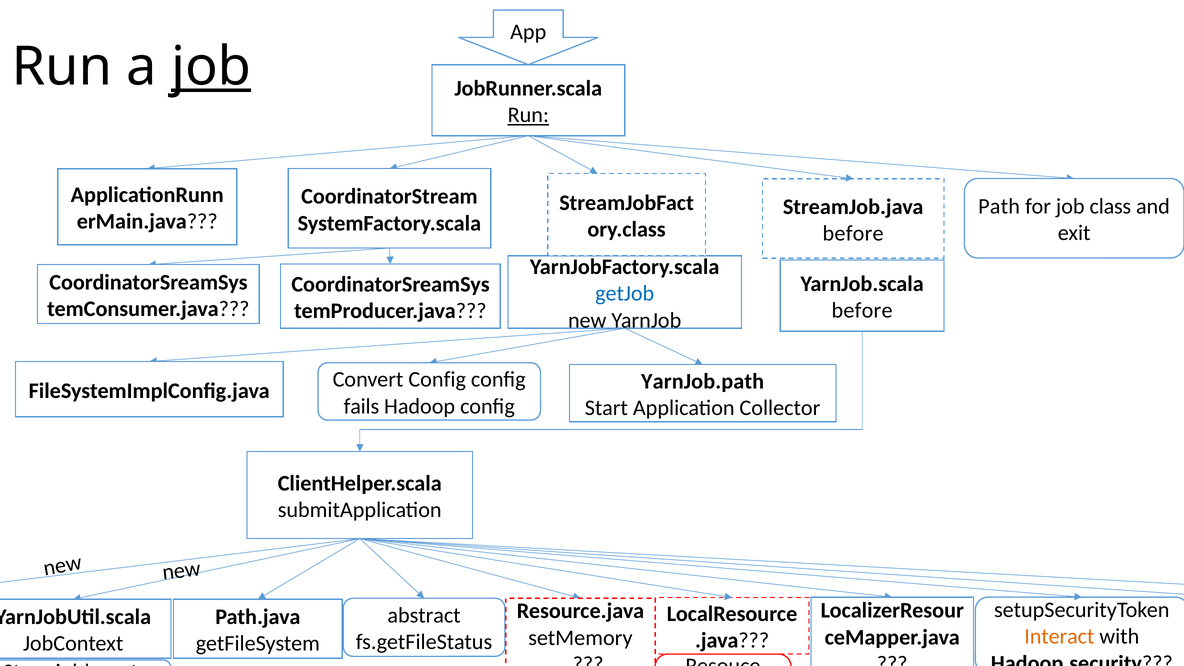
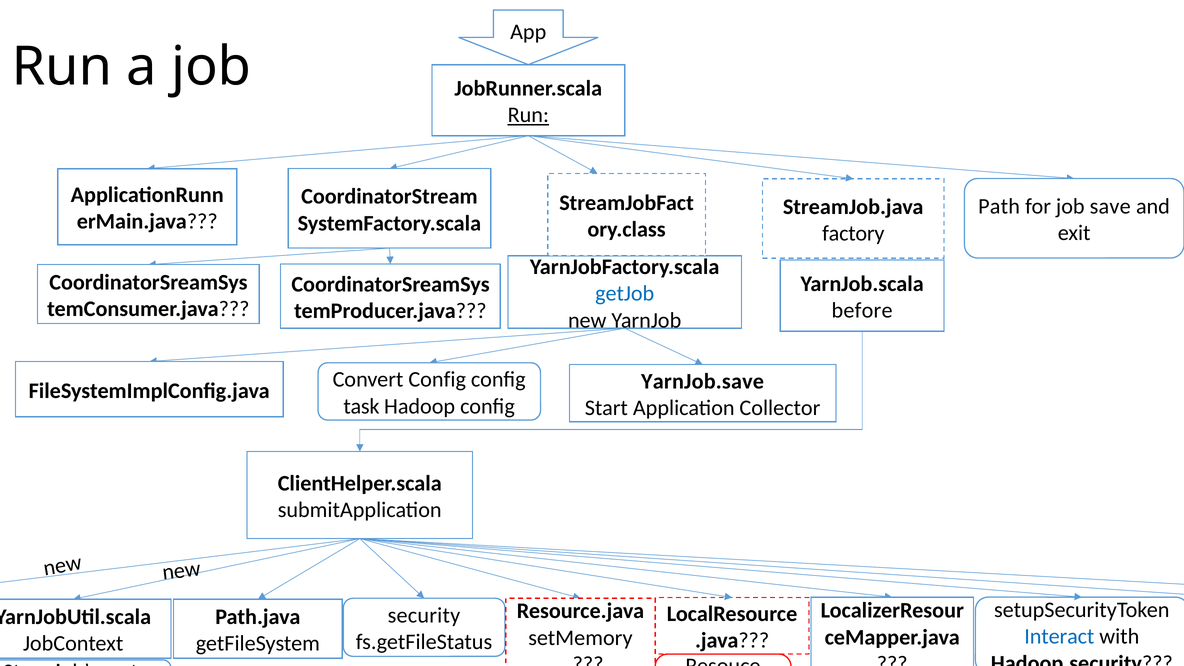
job at (211, 67) underline: present -> none
class: class -> save
before at (853, 233): before -> factory
YarnJob.path: YarnJob.path -> YarnJob.save
fails: fails -> task
abstract: abstract -> security
Interact colour: orange -> blue
